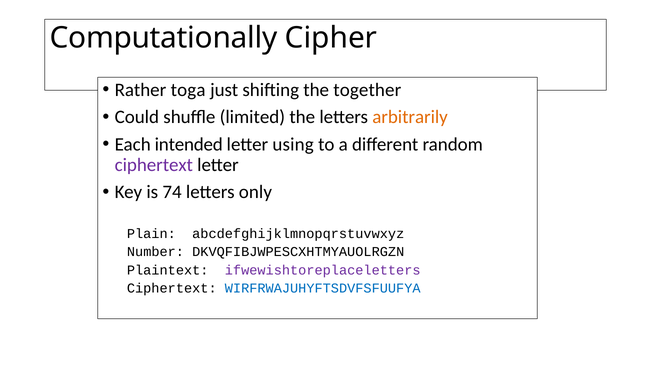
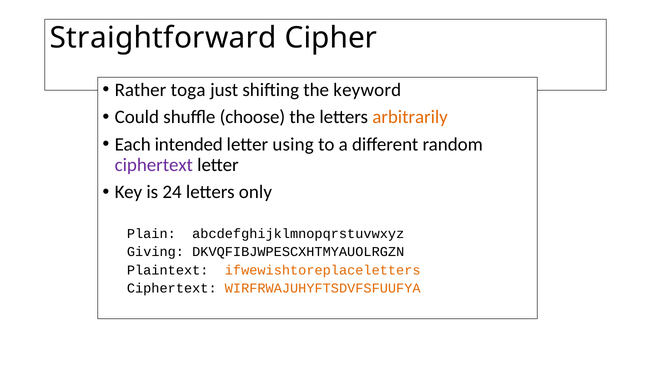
Computationally: Computationally -> Straightforward
together: together -> keyword
limited: limited -> choose
74: 74 -> 24
Number: Number -> Giving
ifwewishtoreplaceletters colour: purple -> orange
WIRFRWAJUHYFTSDVFSFUUFYA colour: blue -> orange
